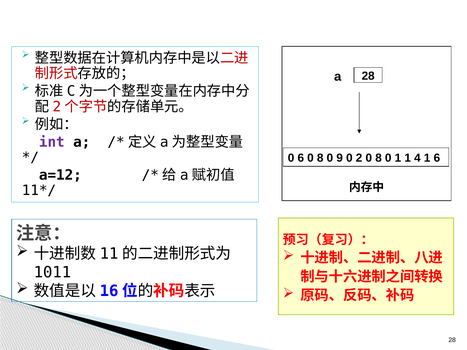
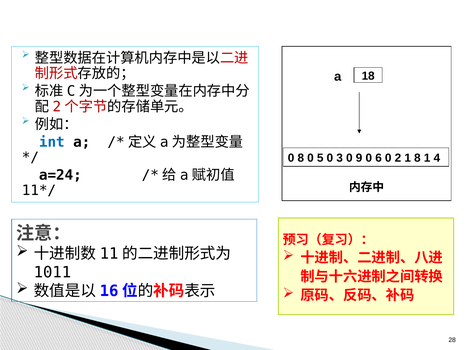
a 28: 28 -> 18
int colour: purple -> blue
0 6: 6 -> 8
8 at (320, 158): 8 -> 5
9: 9 -> 3
2: 2 -> 9
8 at (378, 158): 8 -> 6
0 1: 1 -> 2
1 4: 4 -> 8
1 6: 6 -> 4
a=12: a=12 -> a=24
